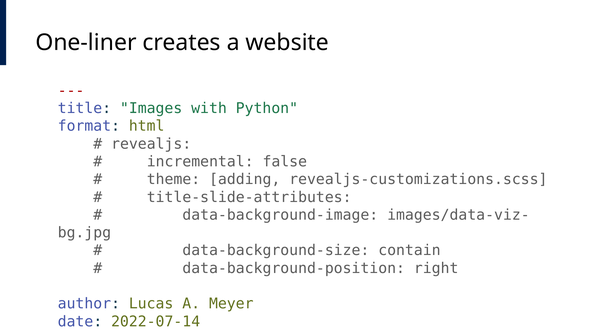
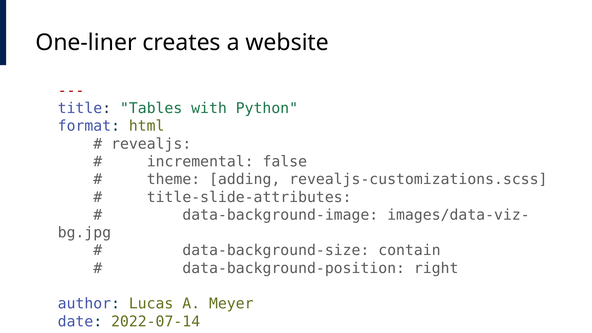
Images: Images -> Tables
